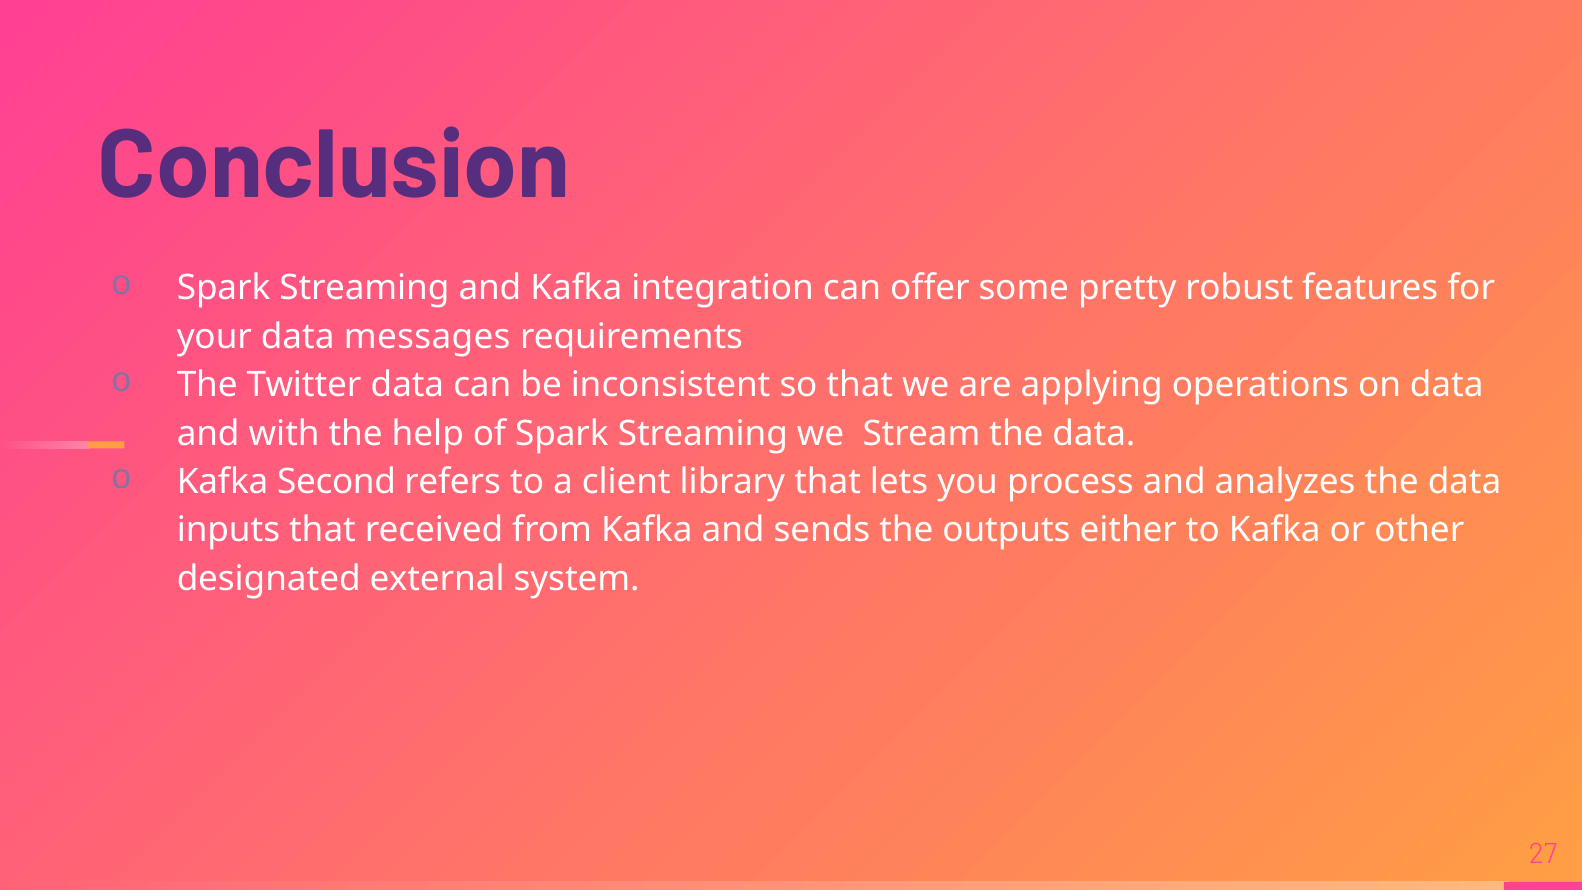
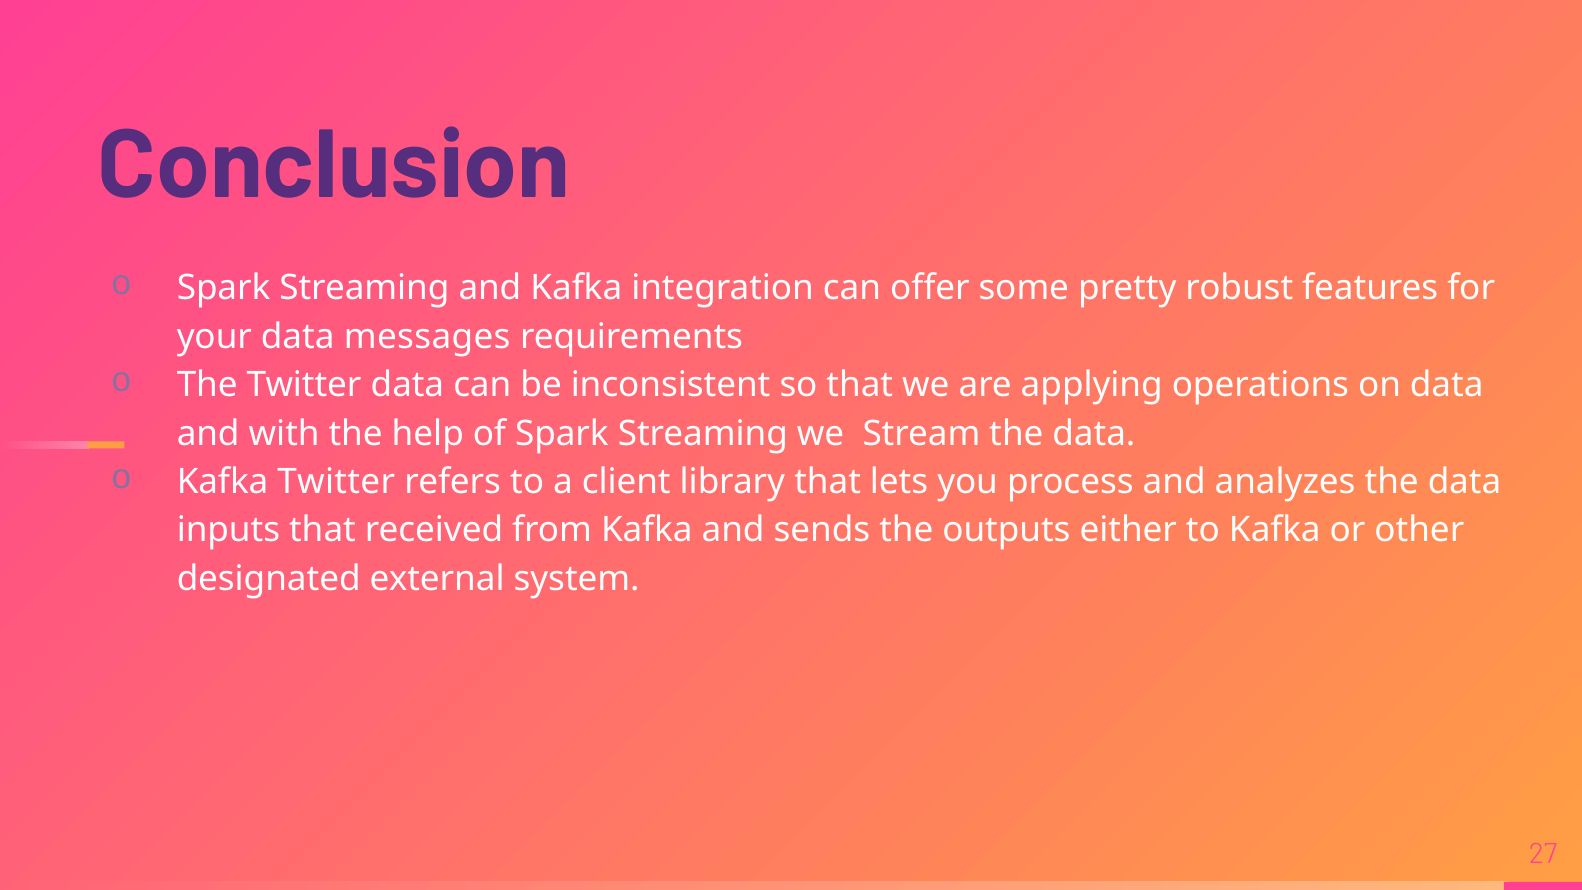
Kafka Second: Second -> Twitter
